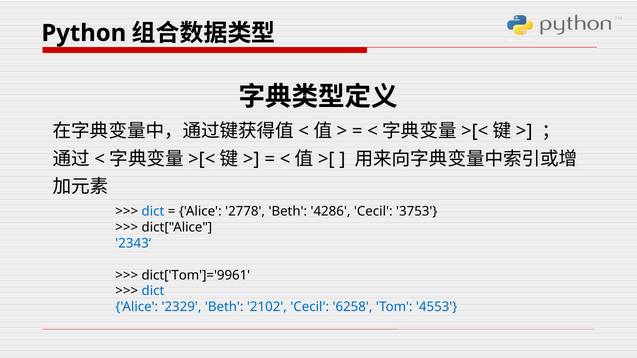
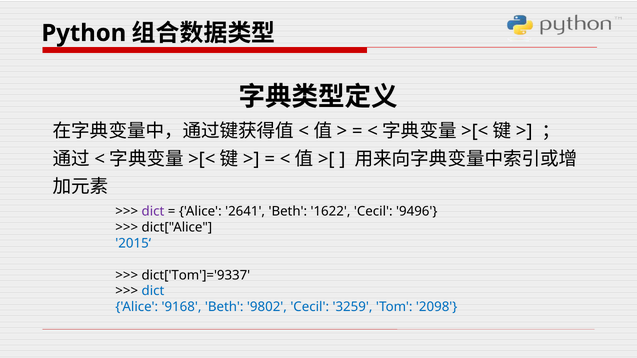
dict at (153, 212) colour: blue -> purple
2778: 2778 -> 2641
4286: 4286 -> 1622
3753: 3753 -> 9496
2343‘: 2343‘ -> 2015‘
dict['Tom']='9961: dict['Tom']='9961 -> dict['Tom']='9337
2329: 2329 -> 9168
2102: 2102 -> 9802
6258: 6258 -> 3259
4553: 4553 -> 2098
